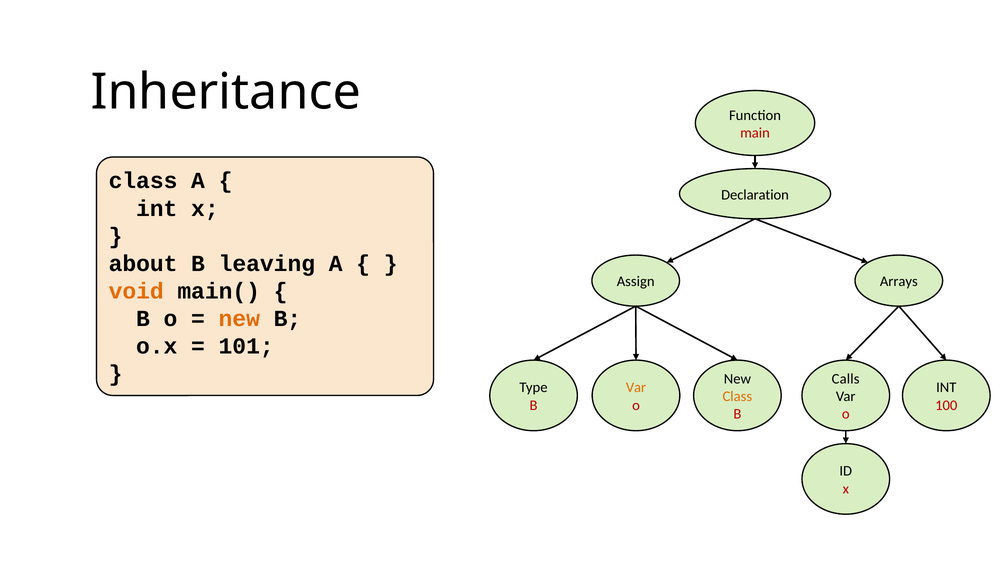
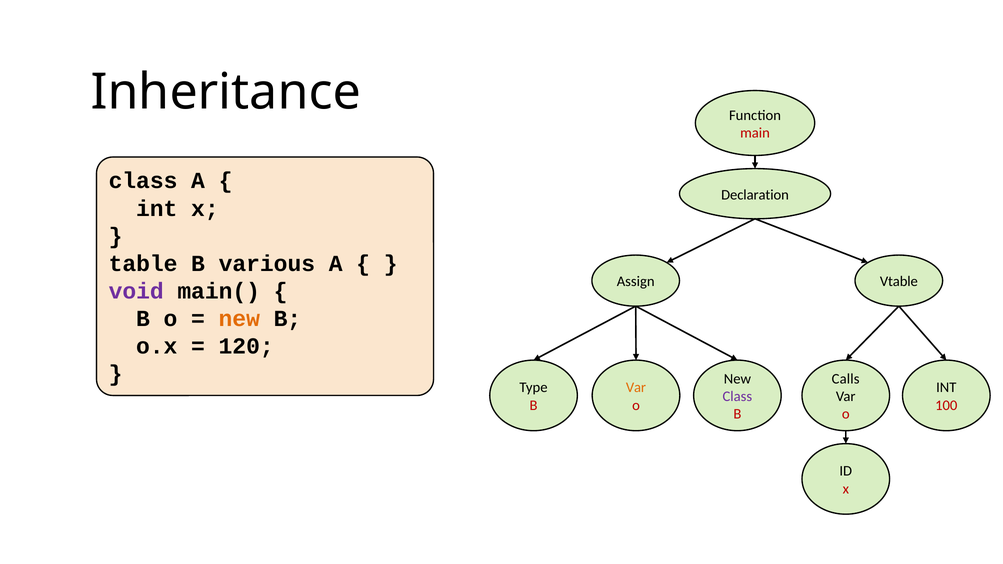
about: about -> table
leaving: leaving -> various
Arrays: Arrays -> Vtable
void colour: orange -> purple
101: 101 -> 120
Class at (737, 397) colour: orange -> purple
